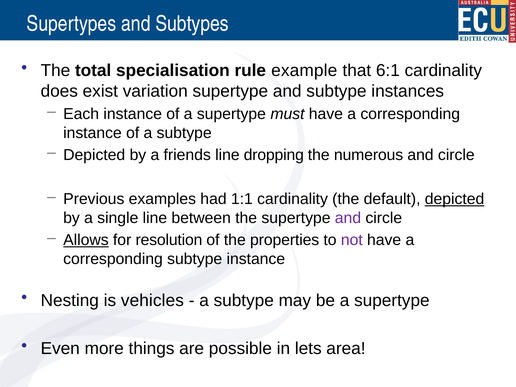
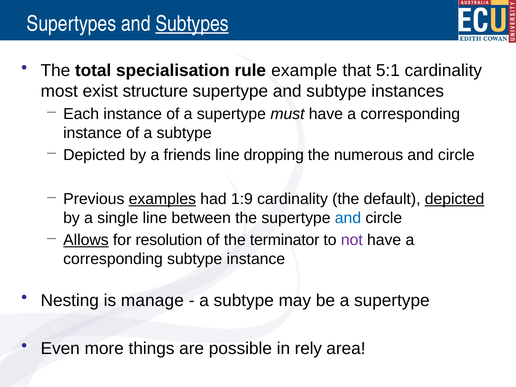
Subtypes underline: none -> present
6:1: 6:1 -> 5:1
does: does -> most
variation: variation -> structure
examples underline: none -> present
1:1: 1:1 -> 1:9
and at (348, 218) colour: purple -> blue
properties: properties -> terminator
vehicles: vehicles -> manage
lets: lets -> rely
